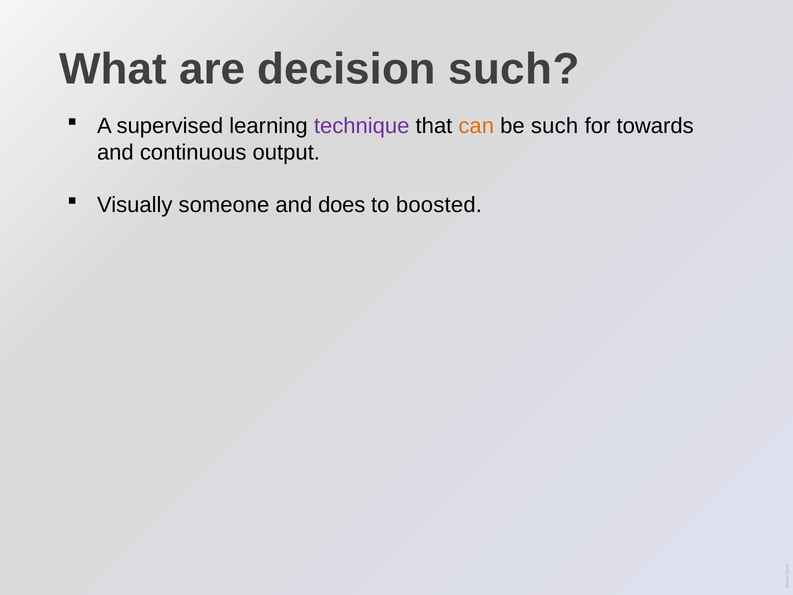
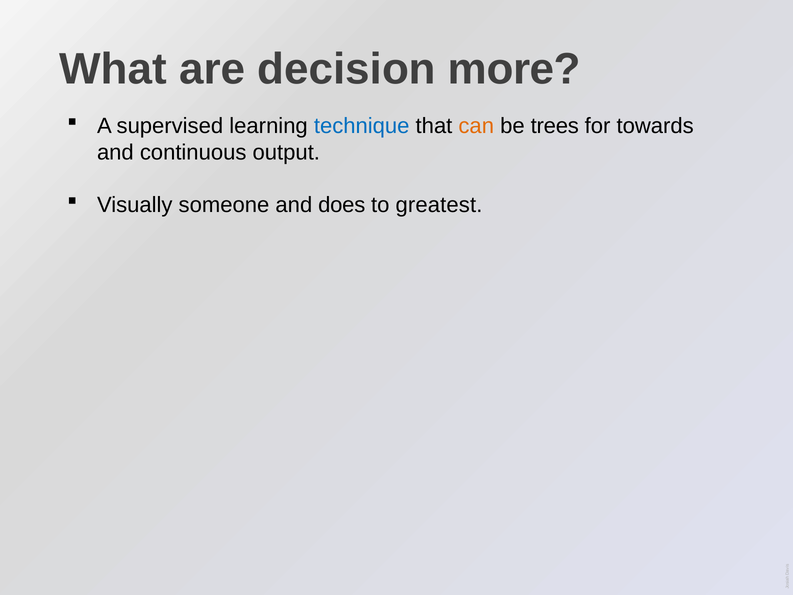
decision such: such -> more
technique colour: purple -> blue
be such: such -> trees
boosted: boosted -> greatest
